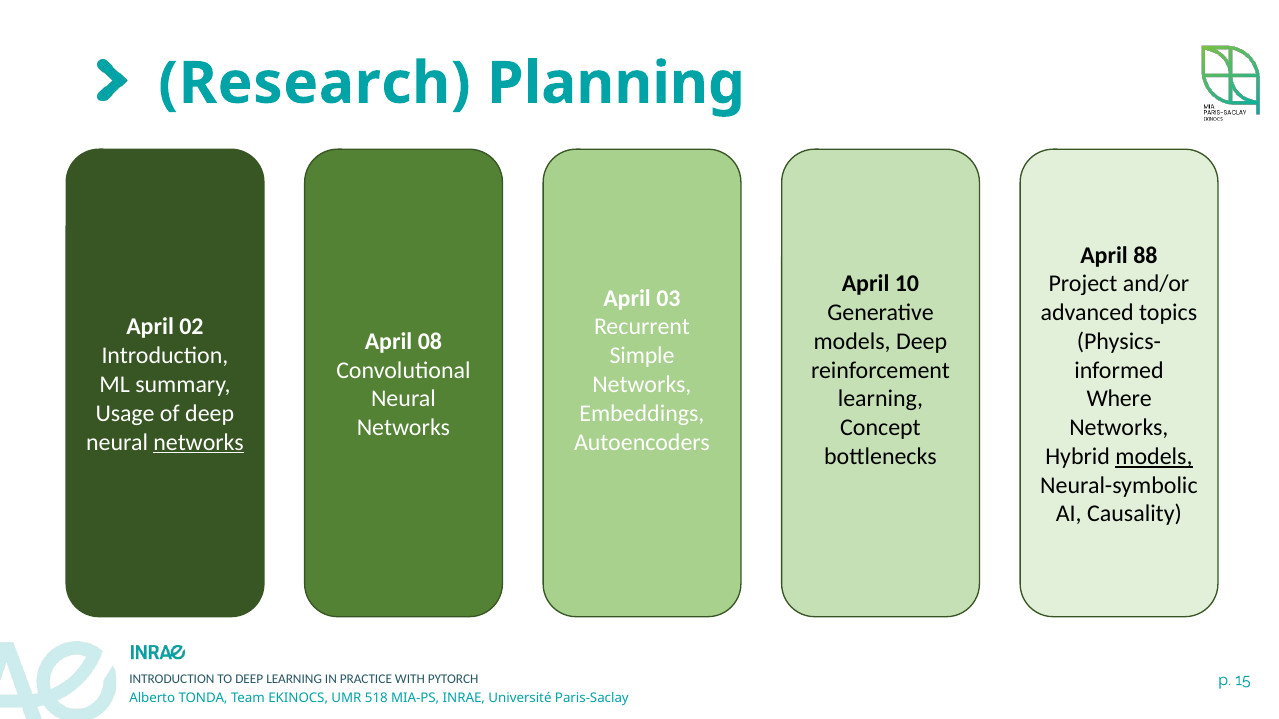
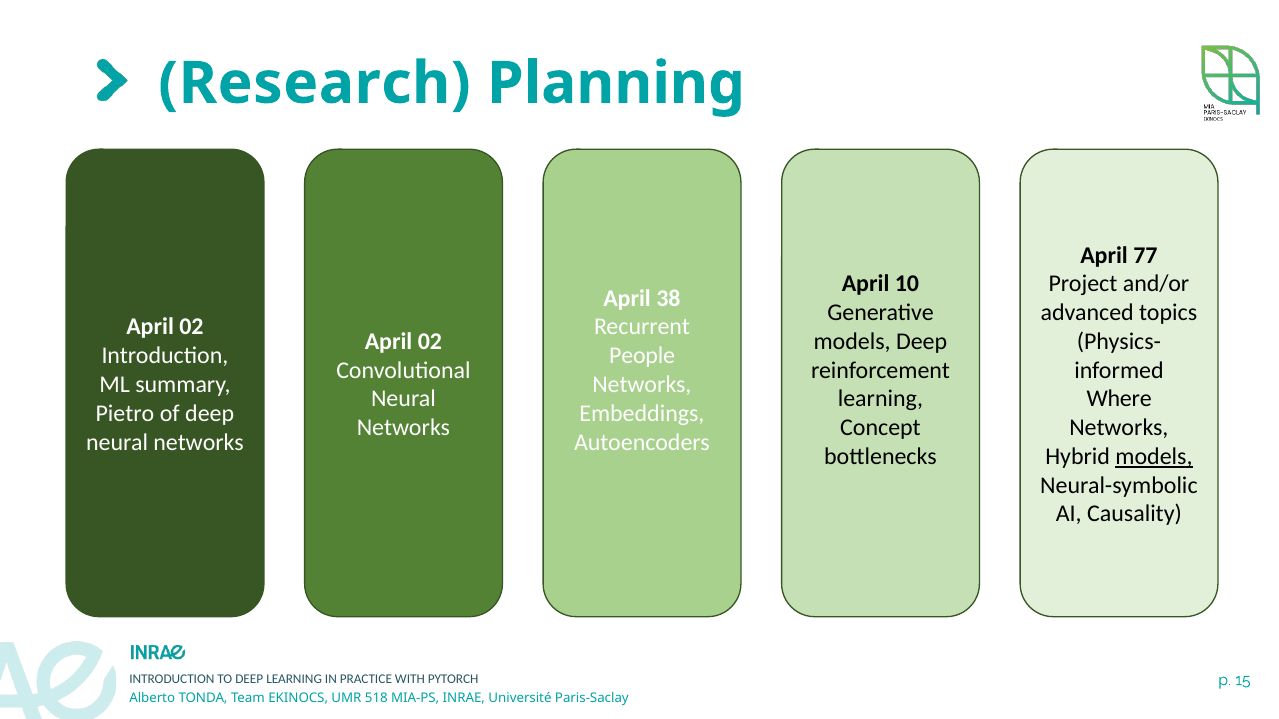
88: 88 -> 77
03: 03 -> 38
08 at (430, 342): 08 -> 02
Simple: Simple -> People
Usage: Usage -> Pietro
networks at (199, 442) underline: present -> none
